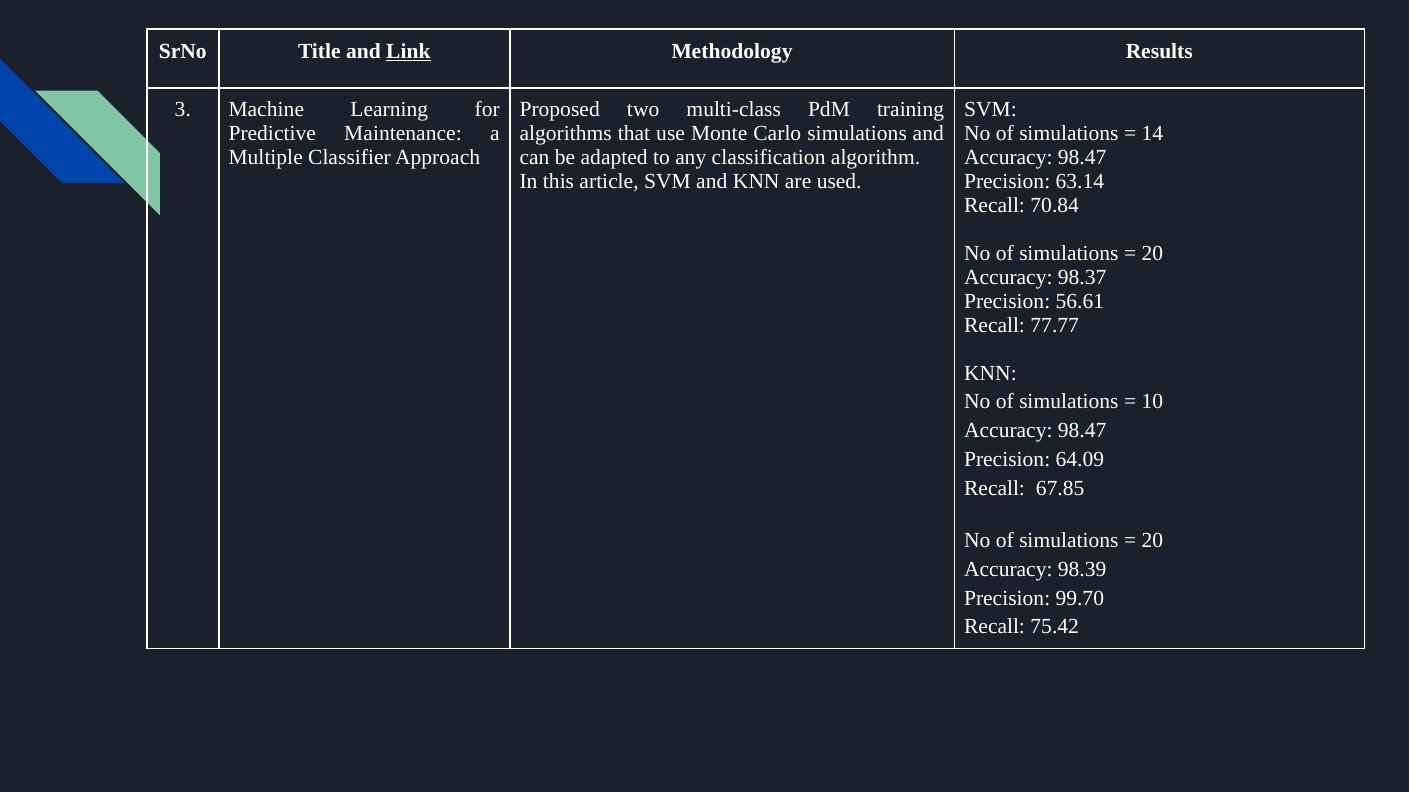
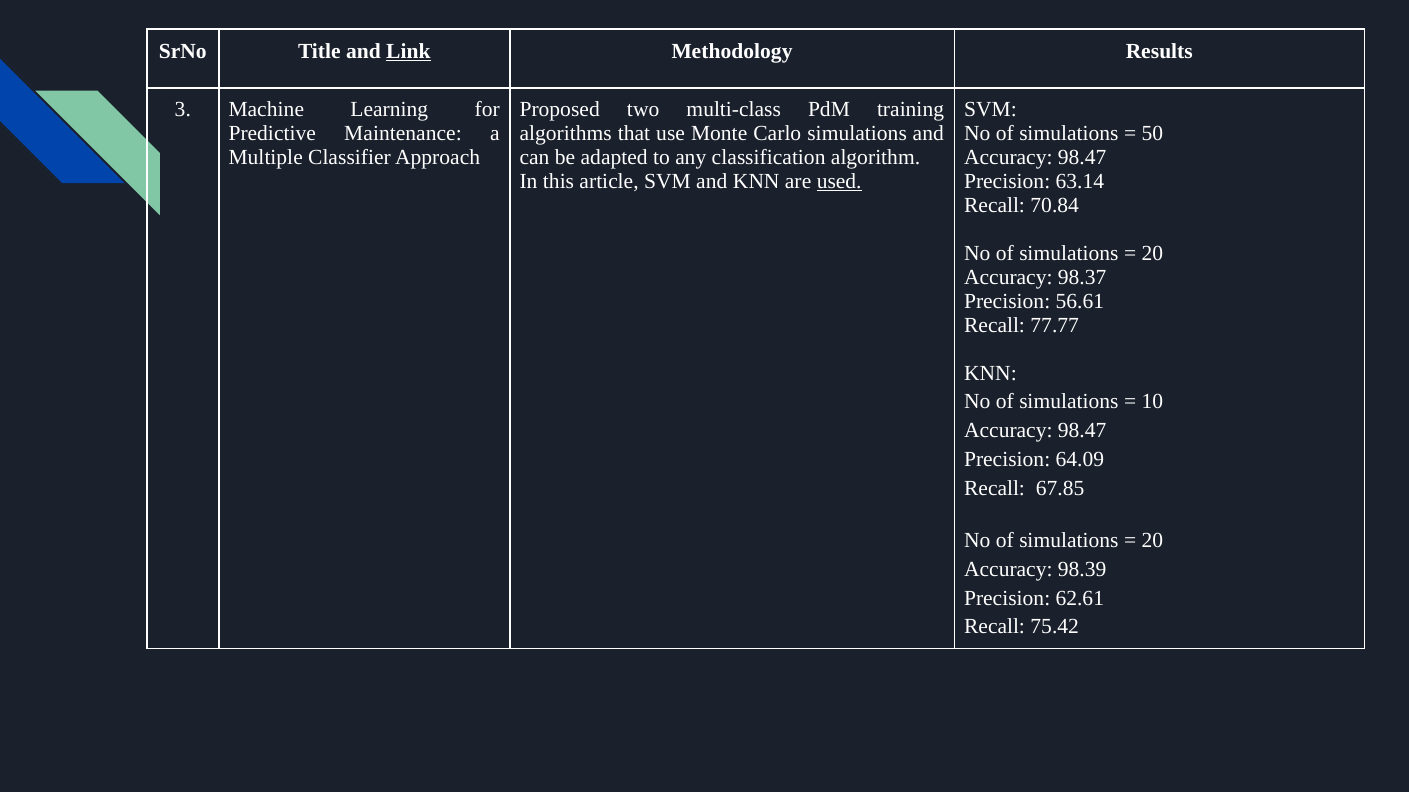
14: 14 -> 50
used underline: none -> present
99.70: 99.70 -> 62.61
